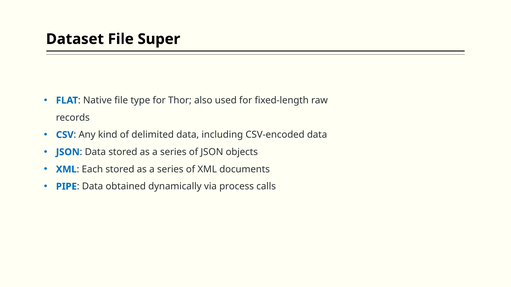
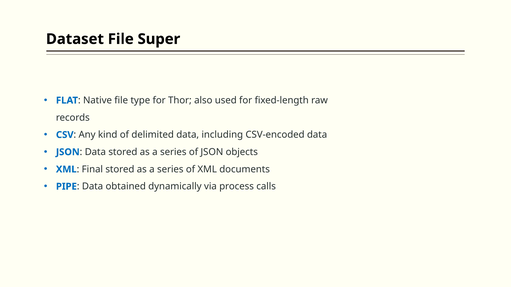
Each: Each -> Final
